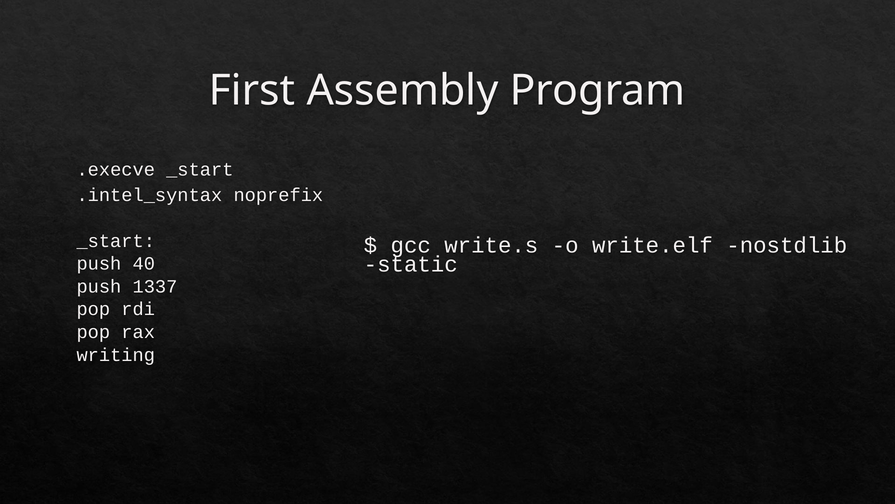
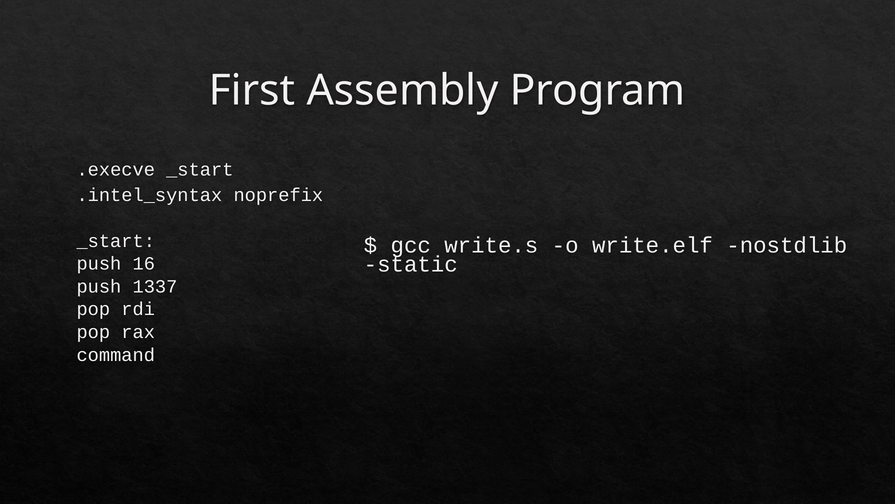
40: 40 -> 16
writing: writing -> command
